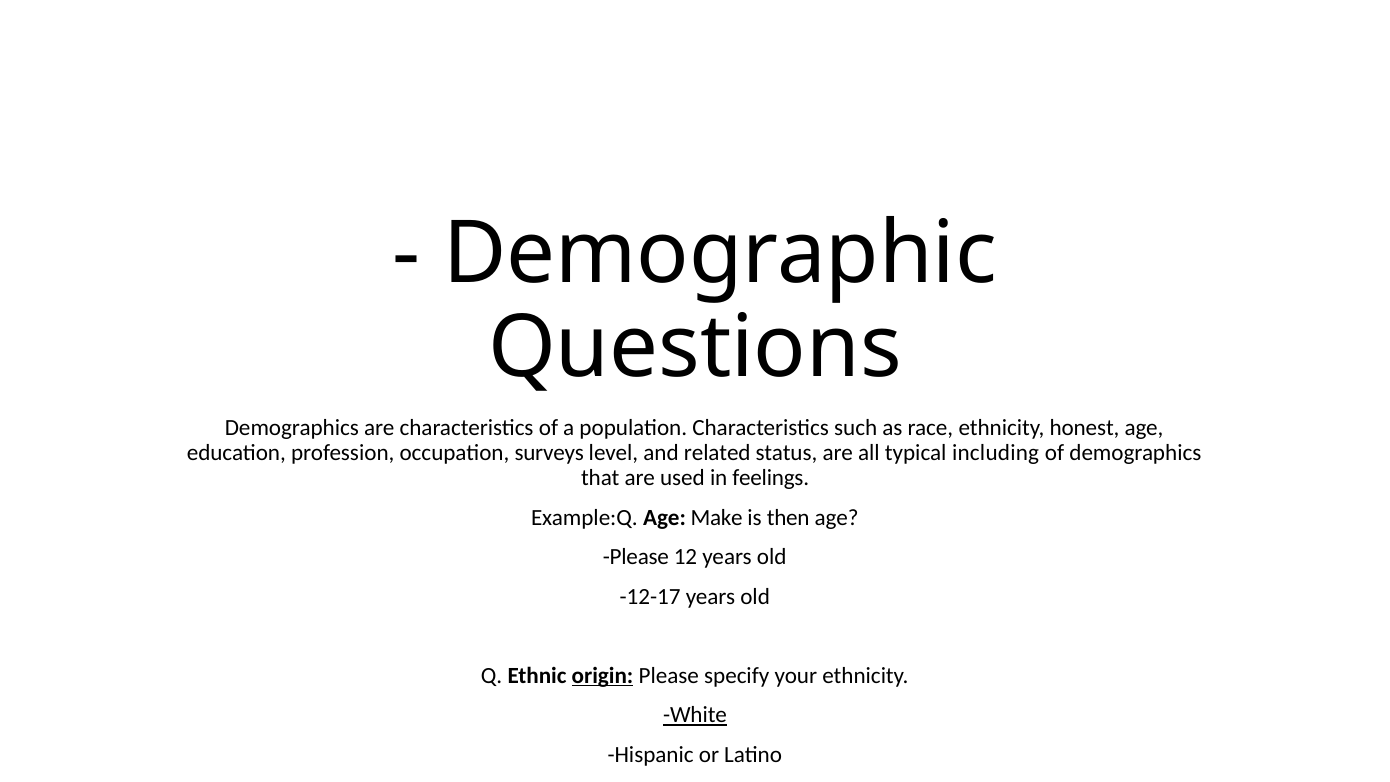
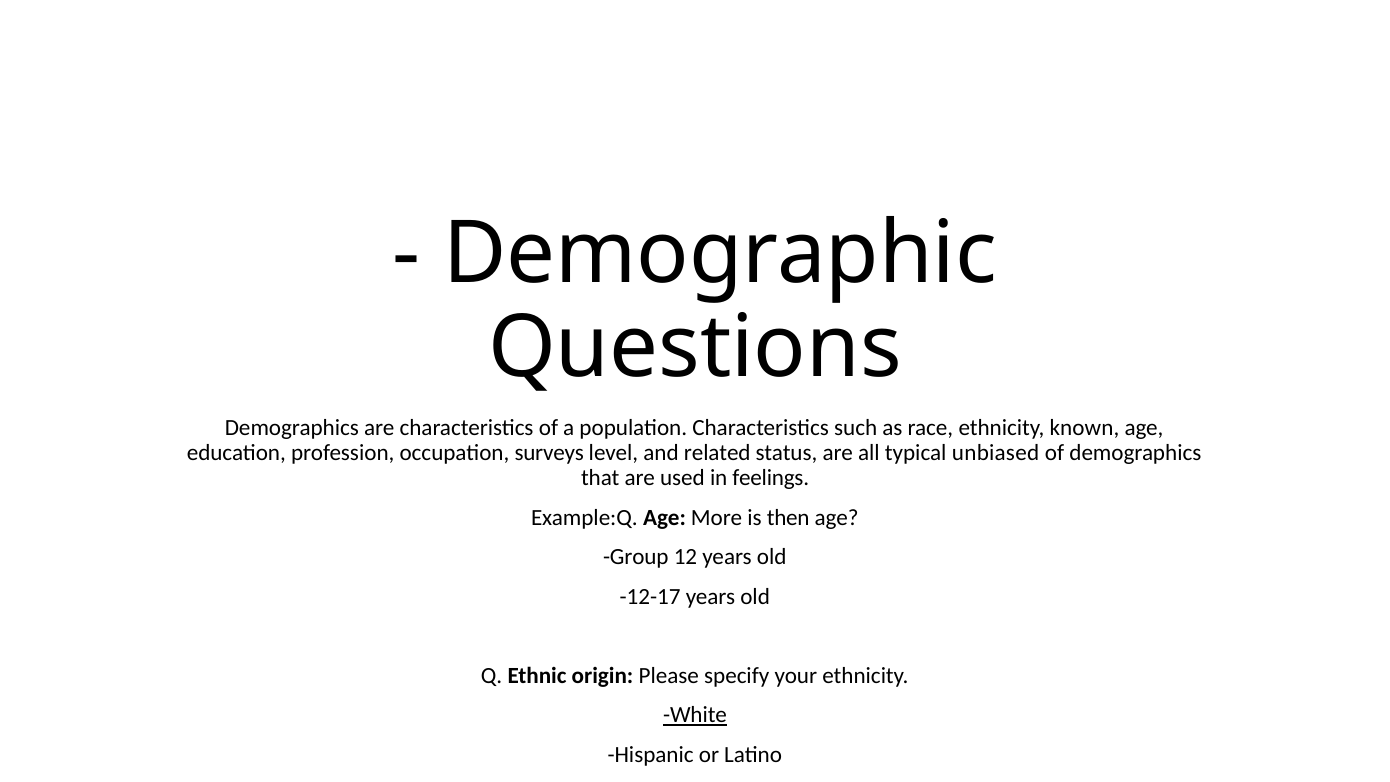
honest: honest -> known
including: including -> unbiased
Make: Make -> More
Please at (636, 557): Please -> Group
origin underline: present -> none
